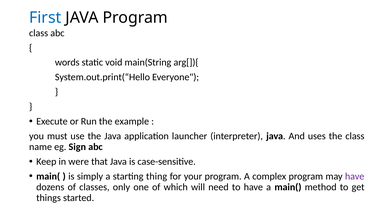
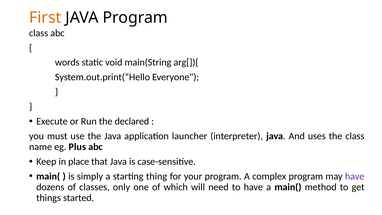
First colour: blue -> orange
example: example -> declared
Sign: Sign -> Plus
were: were -> place
